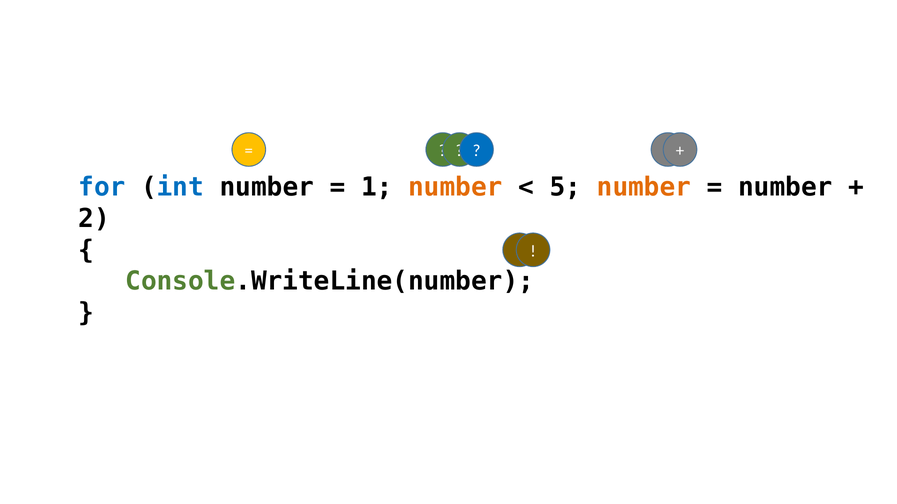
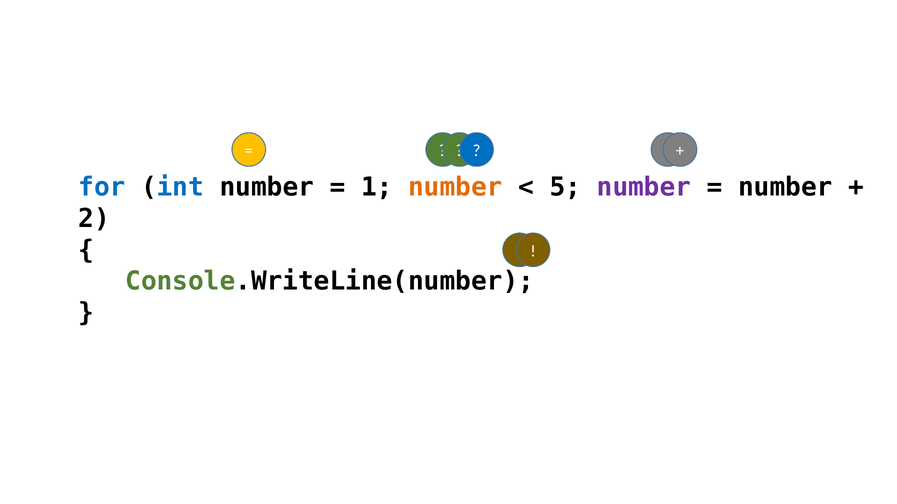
number at (644, 187) colour: orange -> purple
